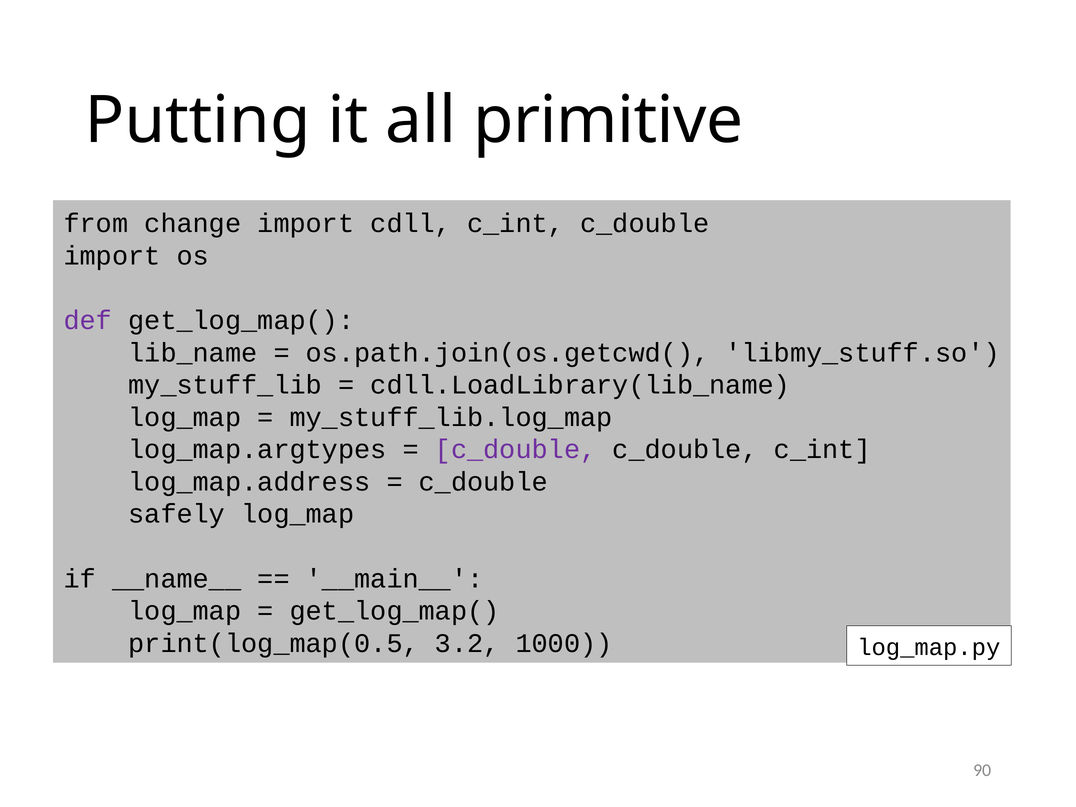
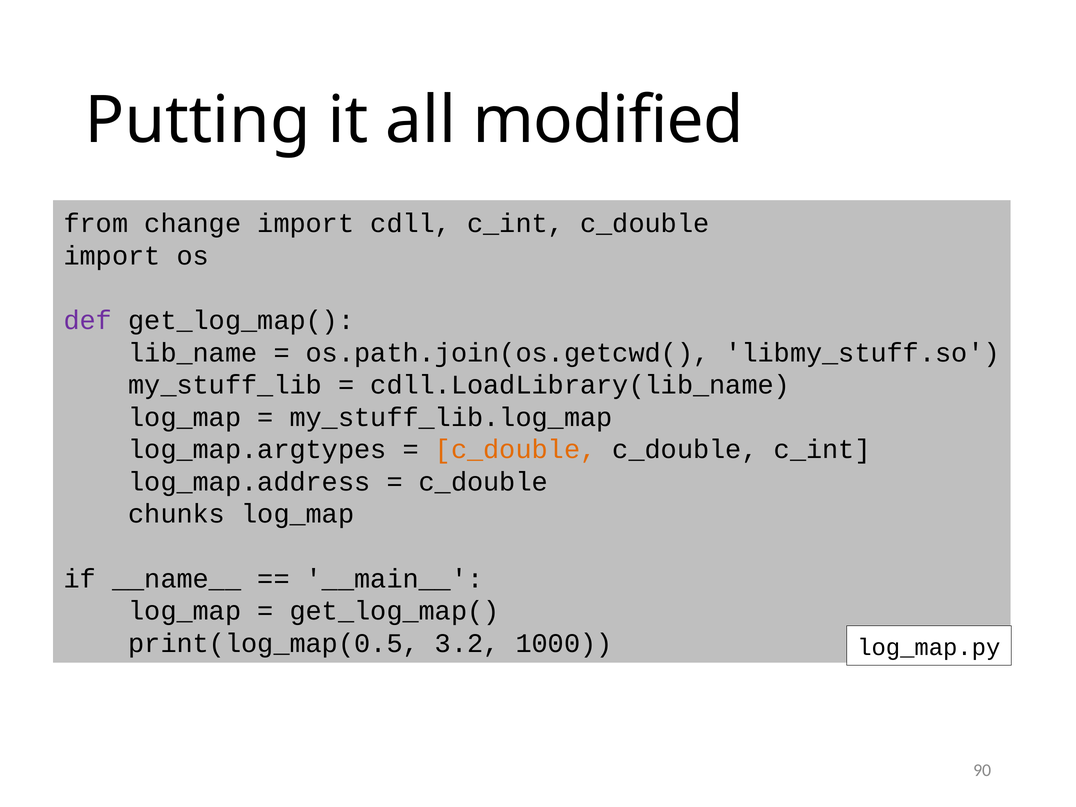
primitive: primitive -> modified
c_double at (516, 450) colour: purple -> orange
safely: safely -> chunks
